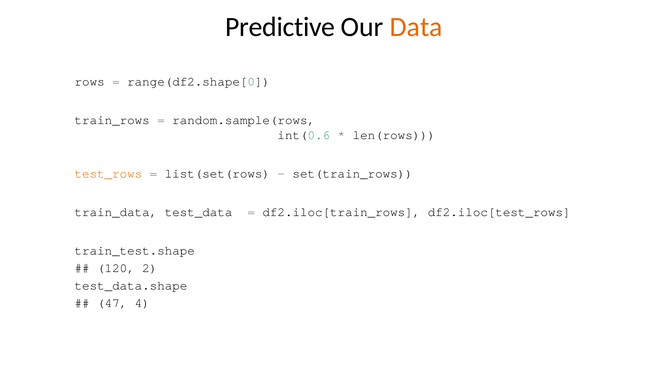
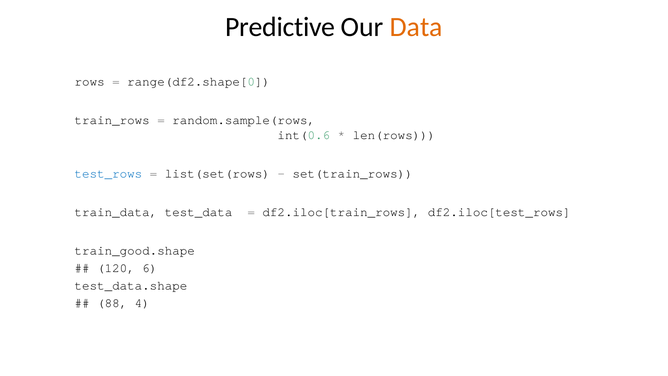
test_rows colour: orange -> blue
train_test.shape: train_test.shape -> train_good.shape
2: 2 -> 6
47: 47 -> 88
